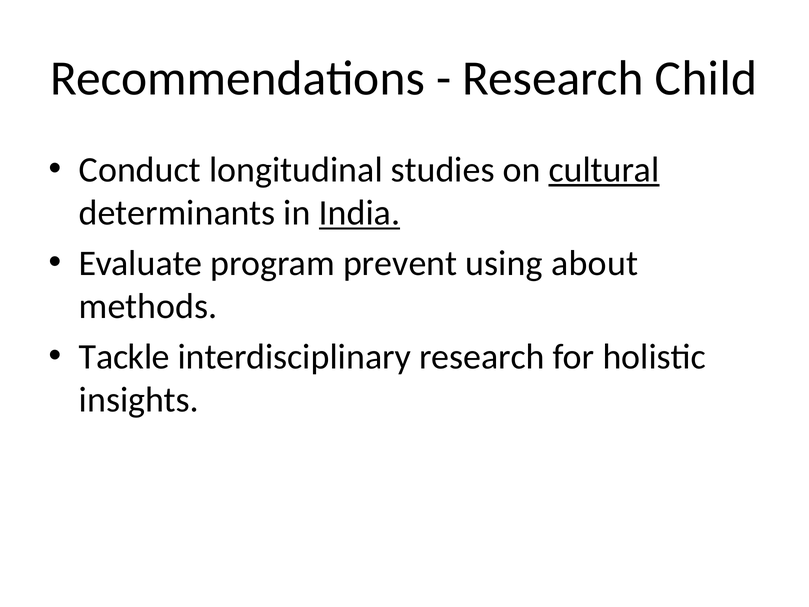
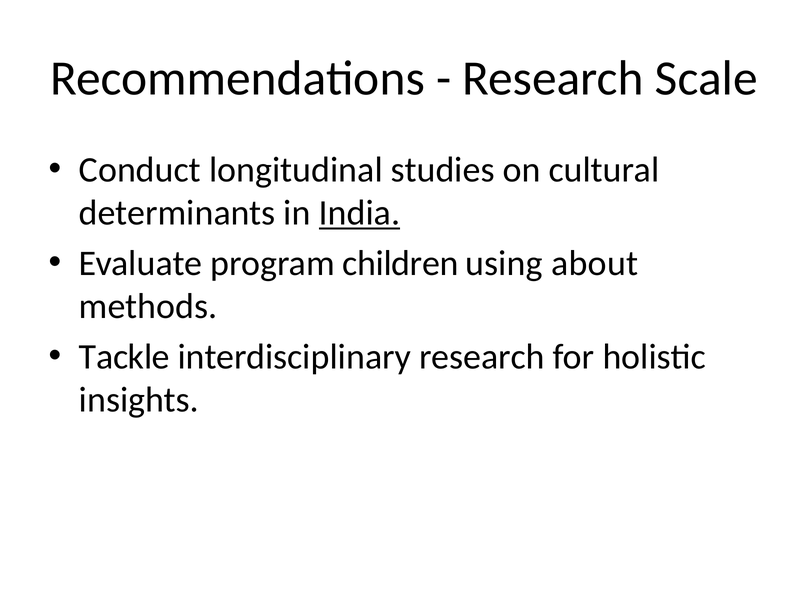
Child: Child -> Scale
cultural underline: present -> none
prevent: prevent -> children
